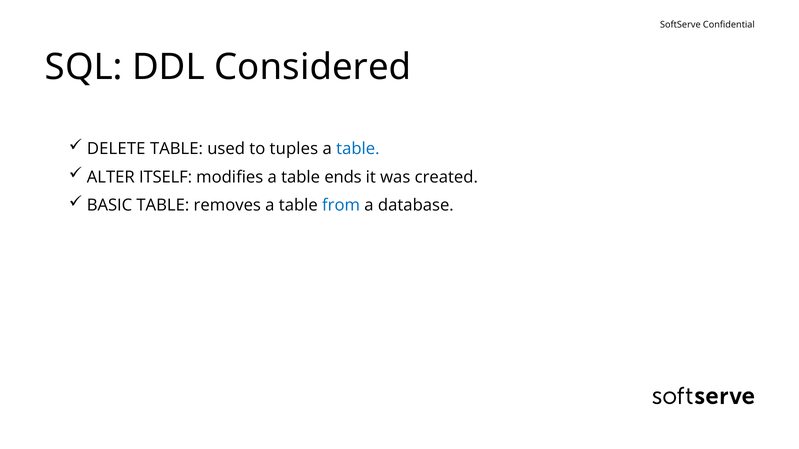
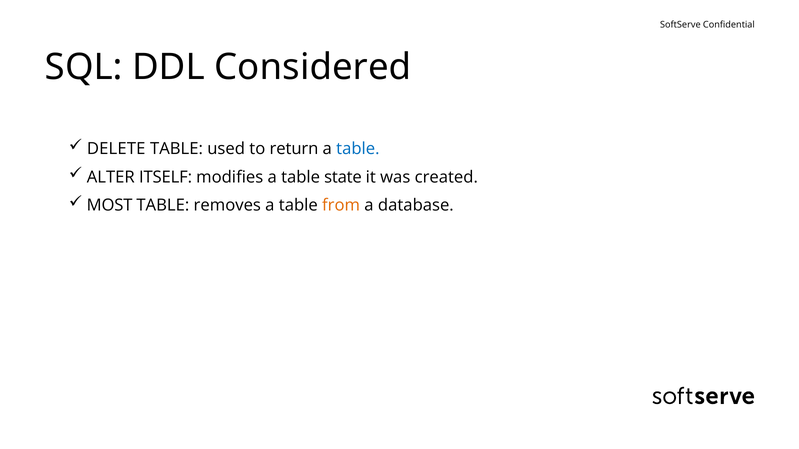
tuples: tuples -> return
ends: ends -> state
BASIC: BASIC -> MOST
from colour: blue -> orange
